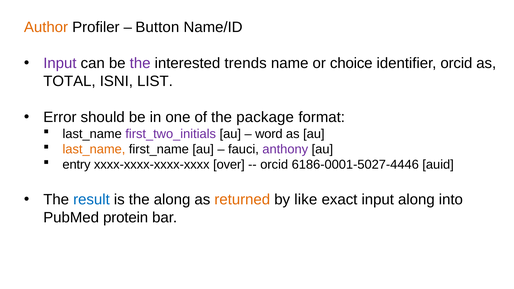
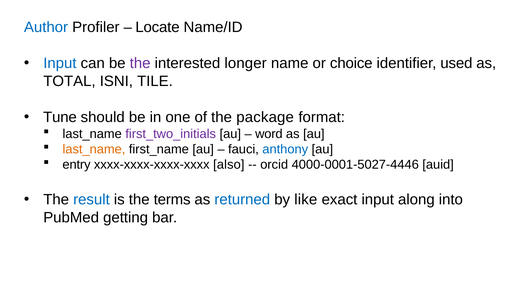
Author colour: orange -> blue
Button: Button -> Locate
Input at (60, 63) colour: purple -> blue
trends: trends -> longer
identifier orcid: orcid -> used
LIST: LIST -> TILE
Error: Error -> Tune
anthony colour: purple -> blue
over: over -> also
6186-0001-5027-4446: 6186-0001-5027-4446 -> 4000-0001-5027-4446
the along: along -> terms
returned colour: orange -> blue
protein: protein -> getting
